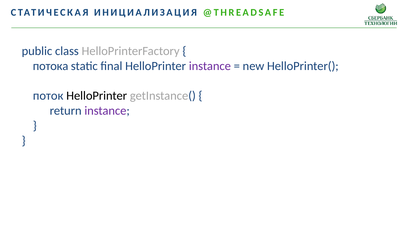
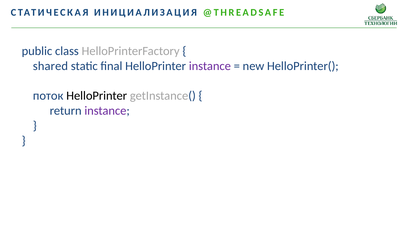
потока: потока -> shared
